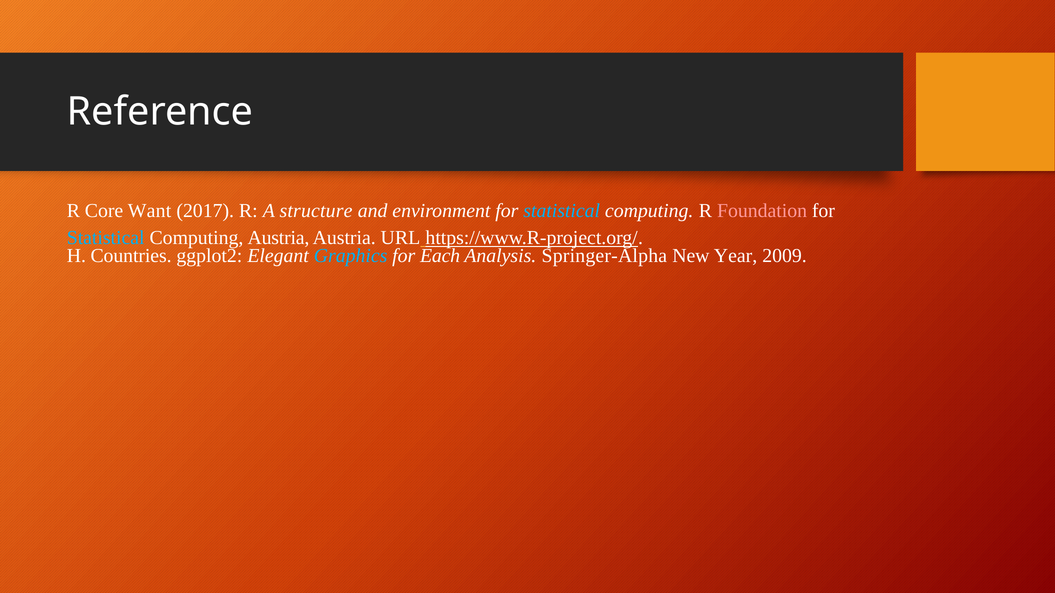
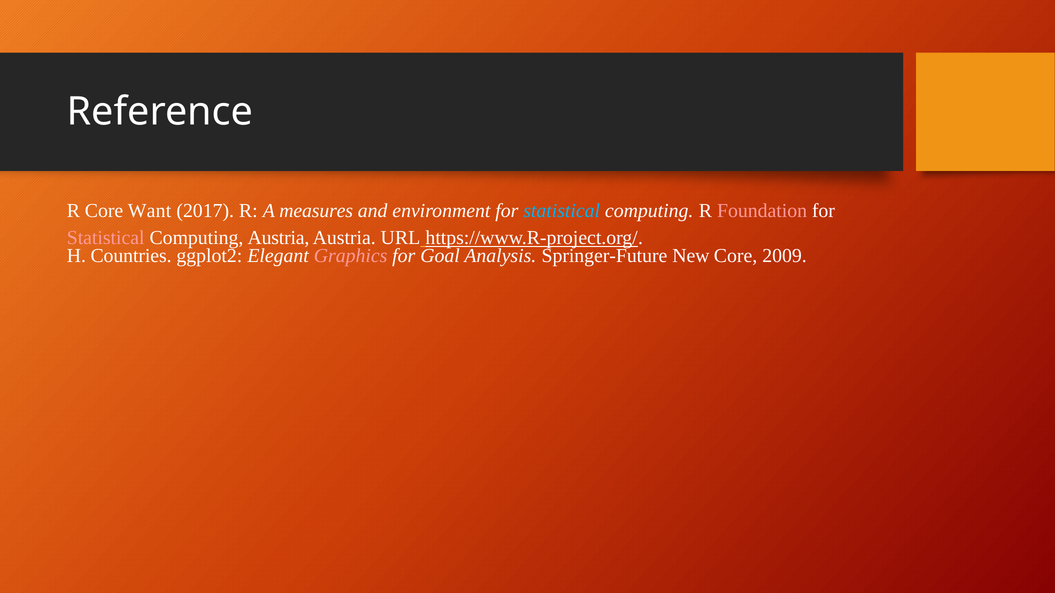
structure: structure -> measures
Statistical at (106, 238) colour: light blue -> pink
Graphics colour: light blue -> pink
Each: Each -> Goal
Springer-Alpha: Springer-Alpha -> Springer-Future
New Year: Year -> Core
